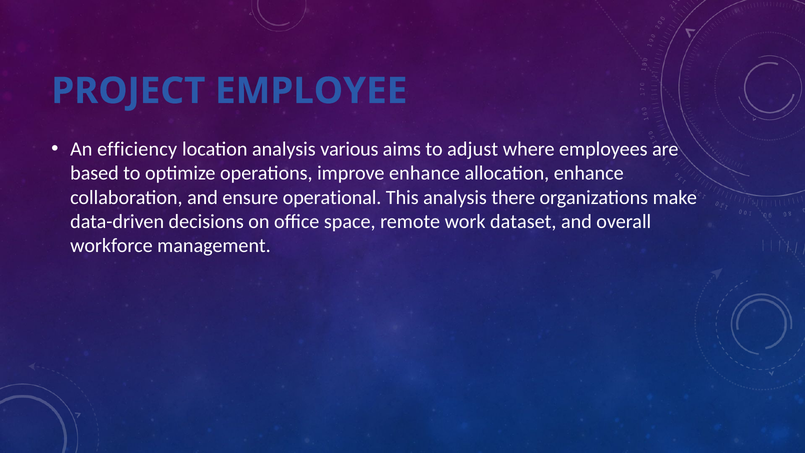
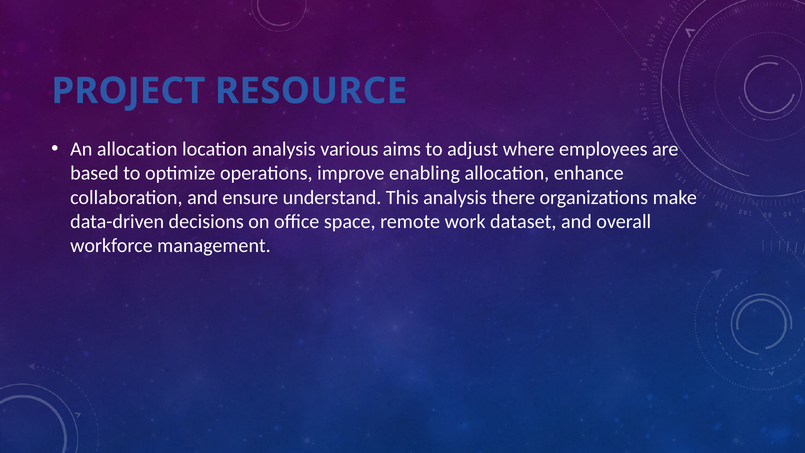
EMPLOYEE: EMPLOYEE -> RESOURCE
An efficiency: efficiency -> allocation
improve enhance: enhance -> enabling
operational: operational -> understand
